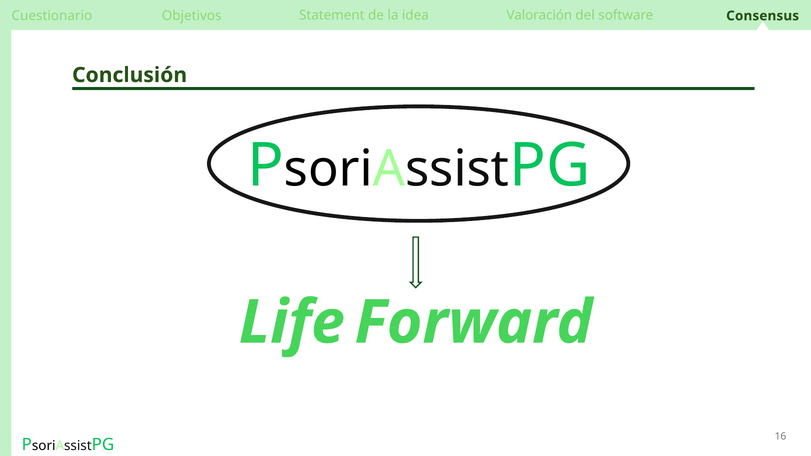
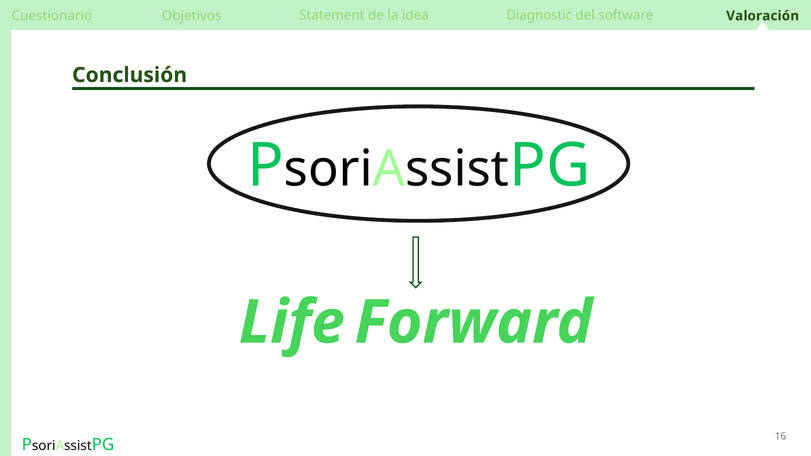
Valoración: Valoración -> Diagnostic
Consensus: Consensus -> Valoración
